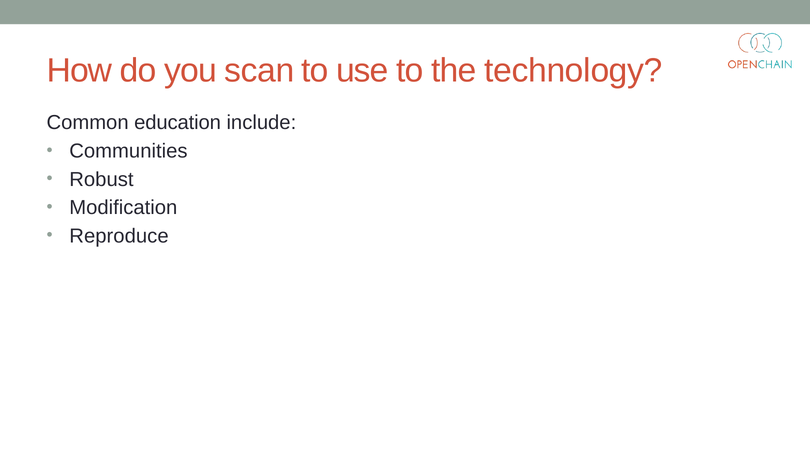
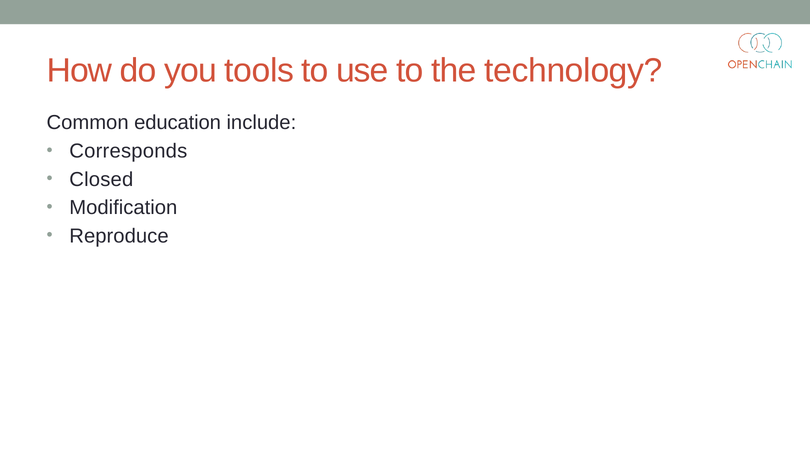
scan: scan -> tools
Communities: Communities -> Corresponds
Robust: Robust -> Closed
